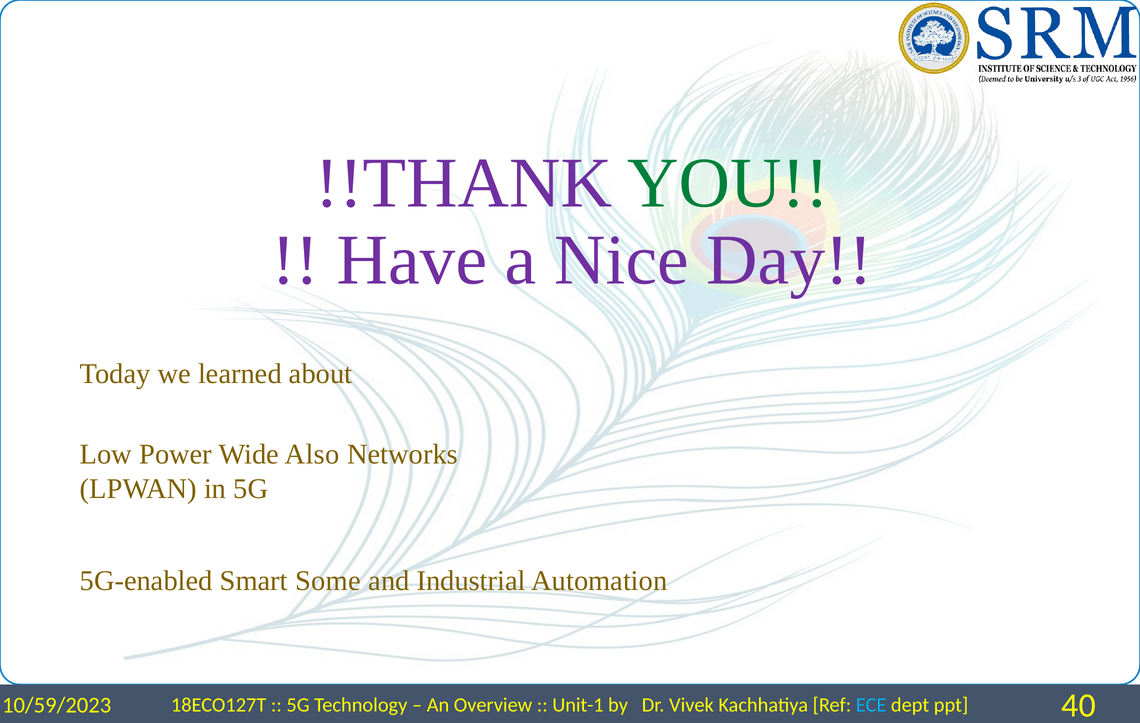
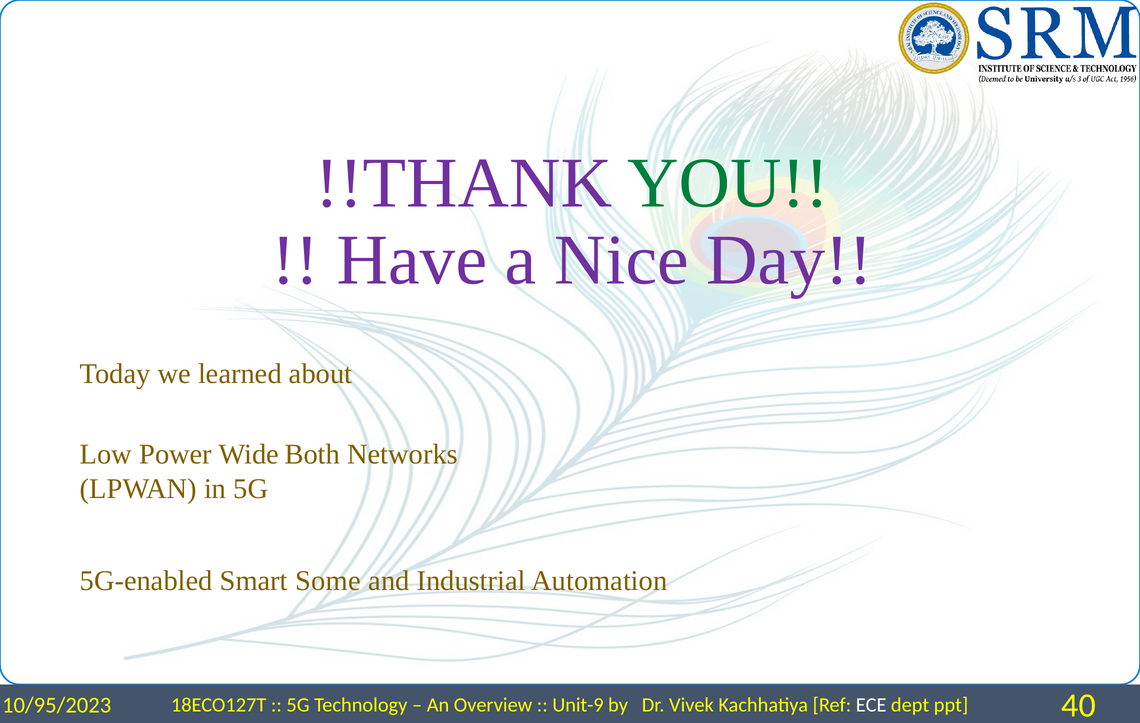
Also: Also -> Both
10/59/2023: 10/59/2023 -> 10/95/2023
Unit-1: Unit-1 -> Unit-9
ECE colour: light blue -> white
